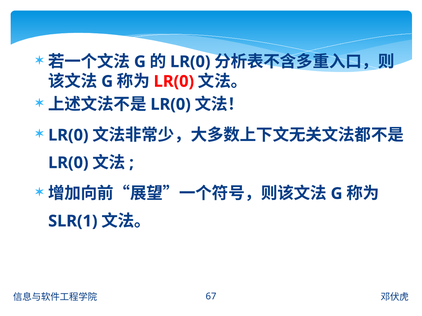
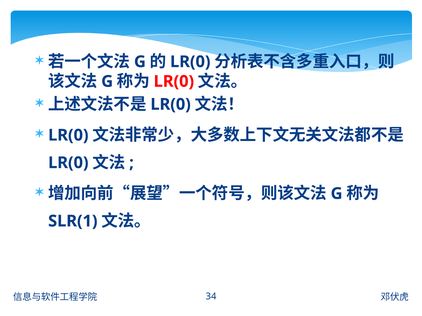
67: 67 -> 34
